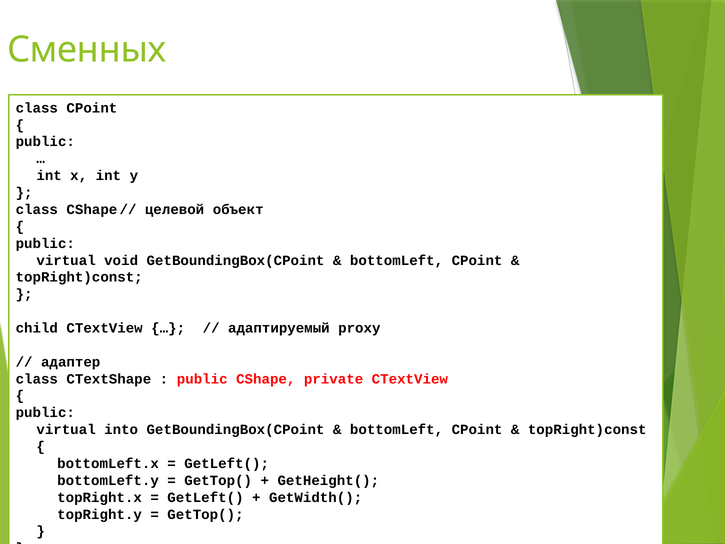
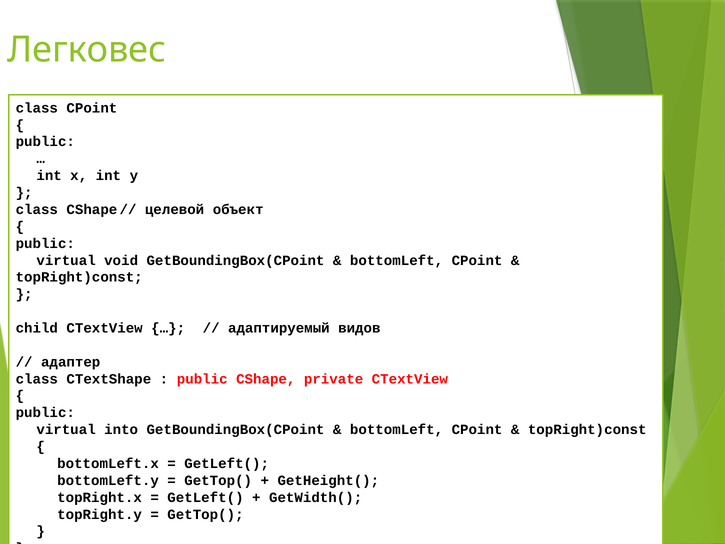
Сменных: Сменных -> Легковес
proxy: proxy -> видов
